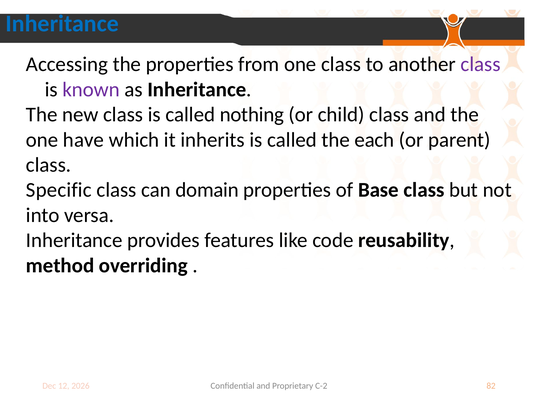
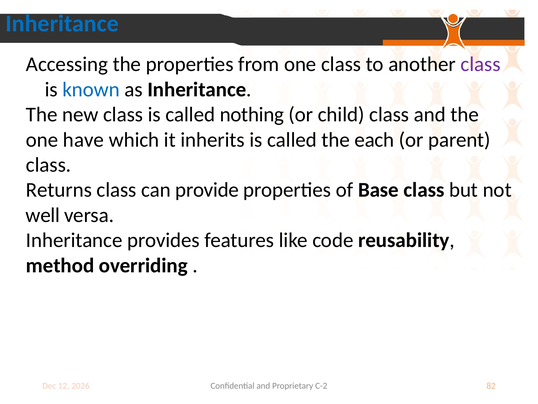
known colour: purple -> blue
Specific: Specific -> Returns
domain: domain -> provide
into: into -> well
